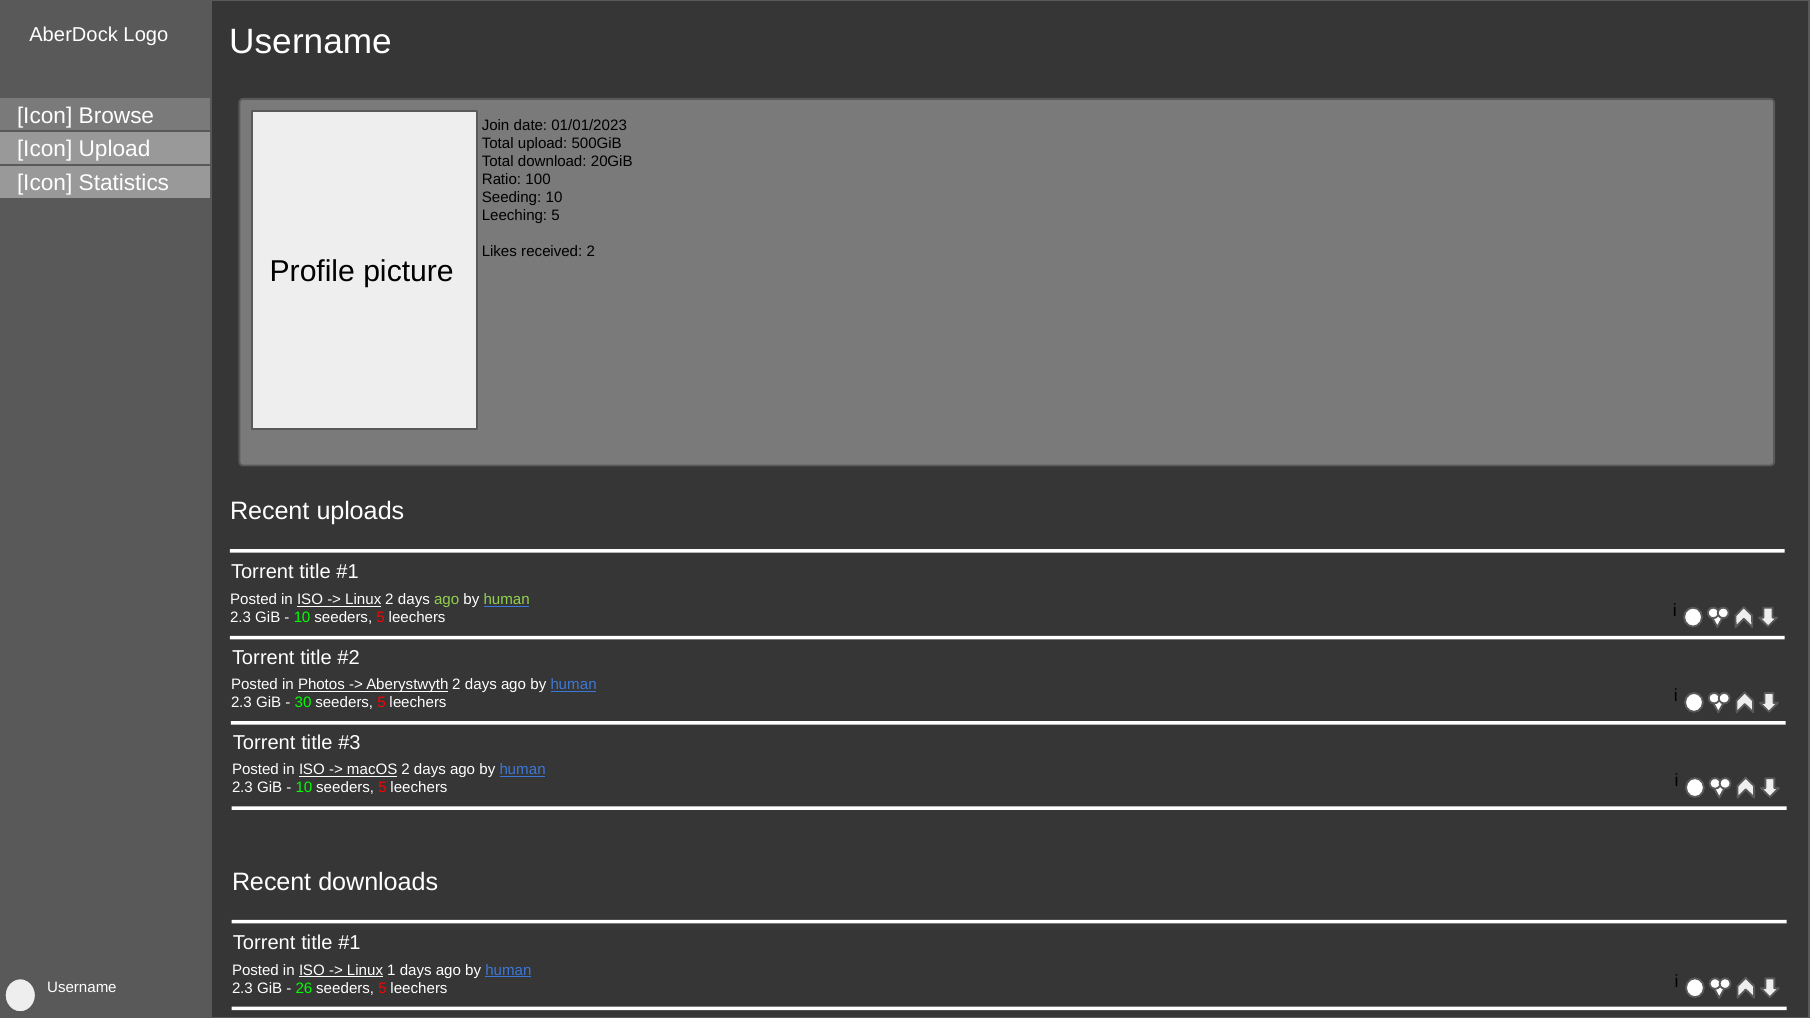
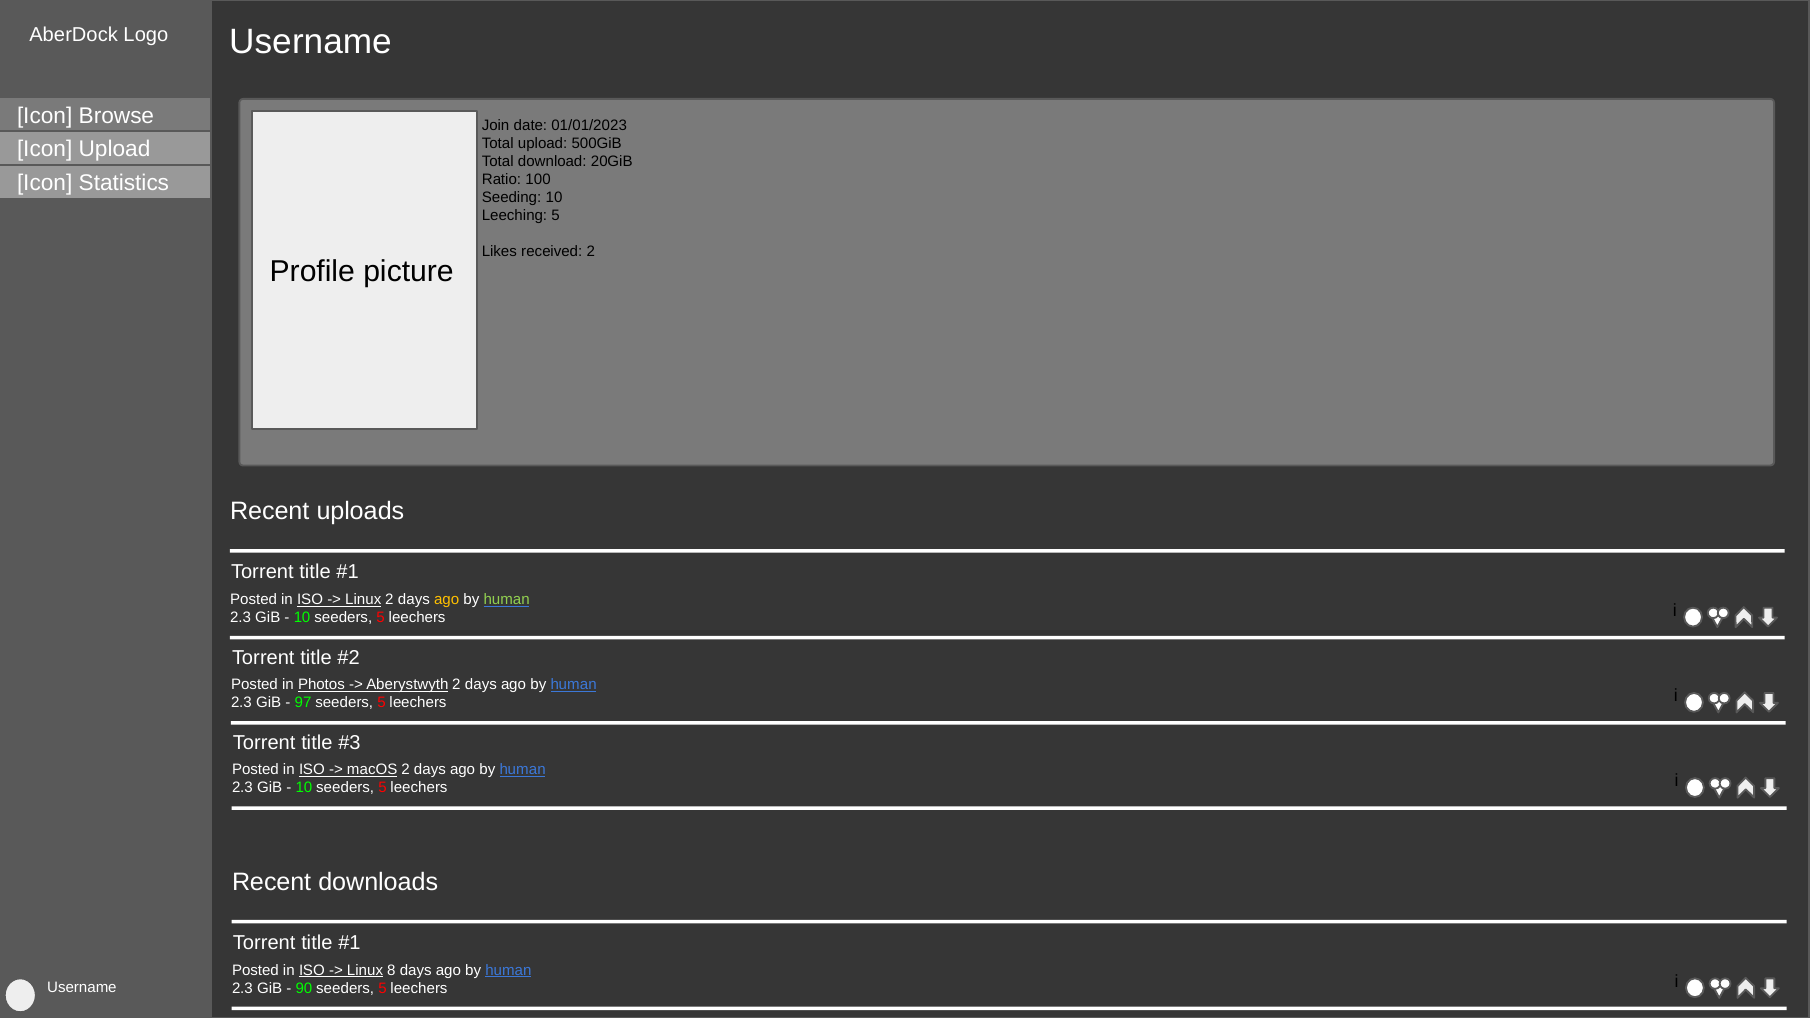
ago at (447, 599) colour: light green -> yellow
30: 30 -> 97
1: 1 -> 8
26: 26 -> 90
